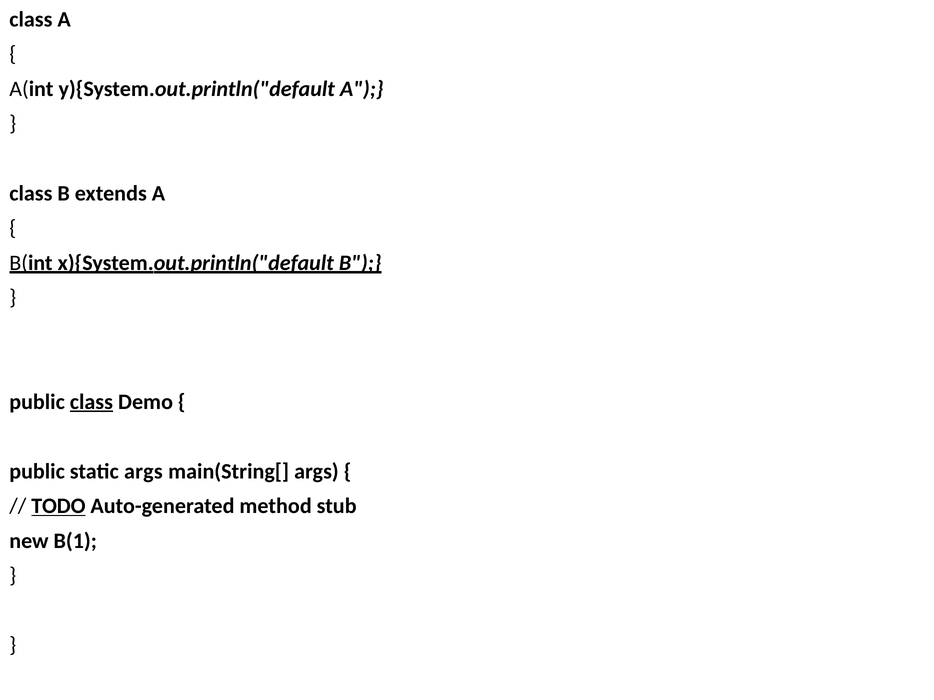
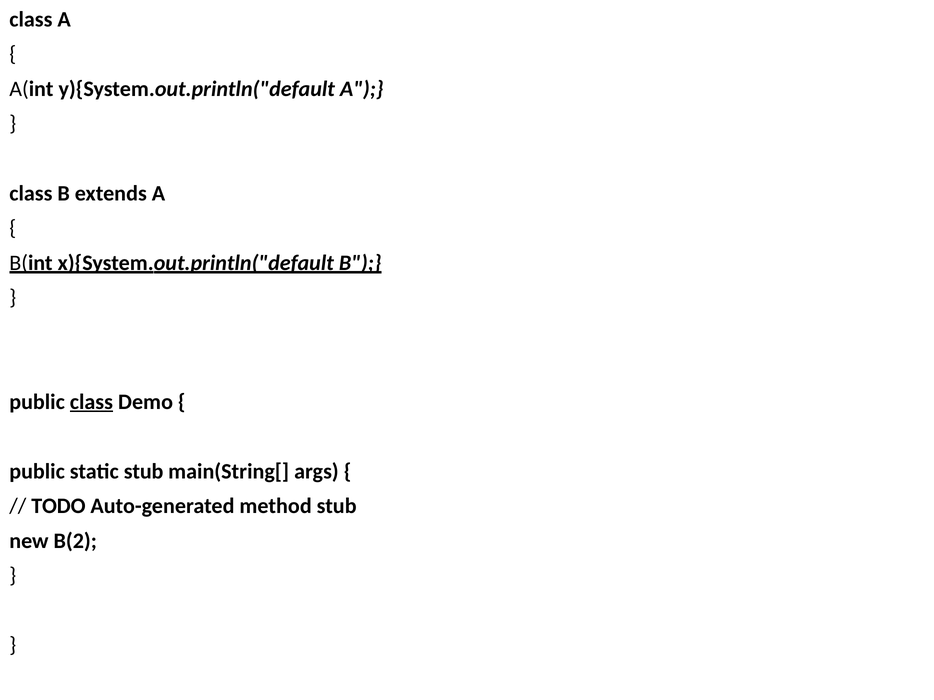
static args: args -> stub
TODO underline: present -> none
B(1: B(1 -> B(2
